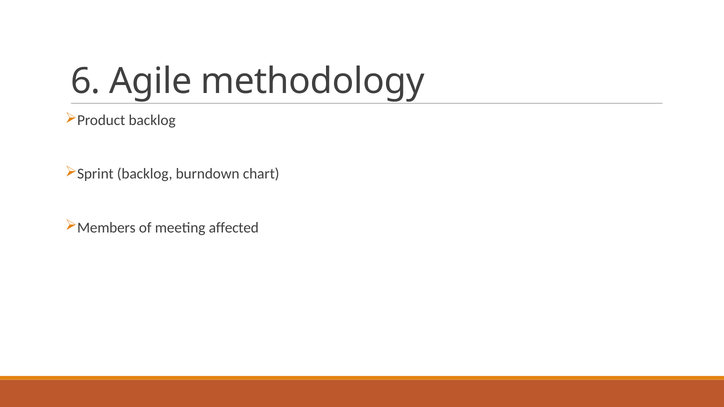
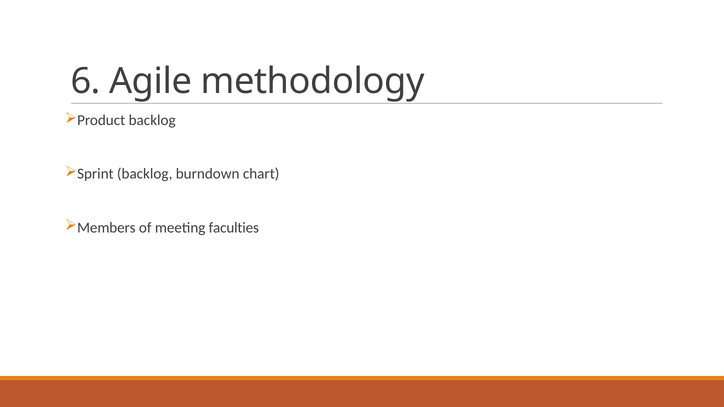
affected: affected -> faculties
